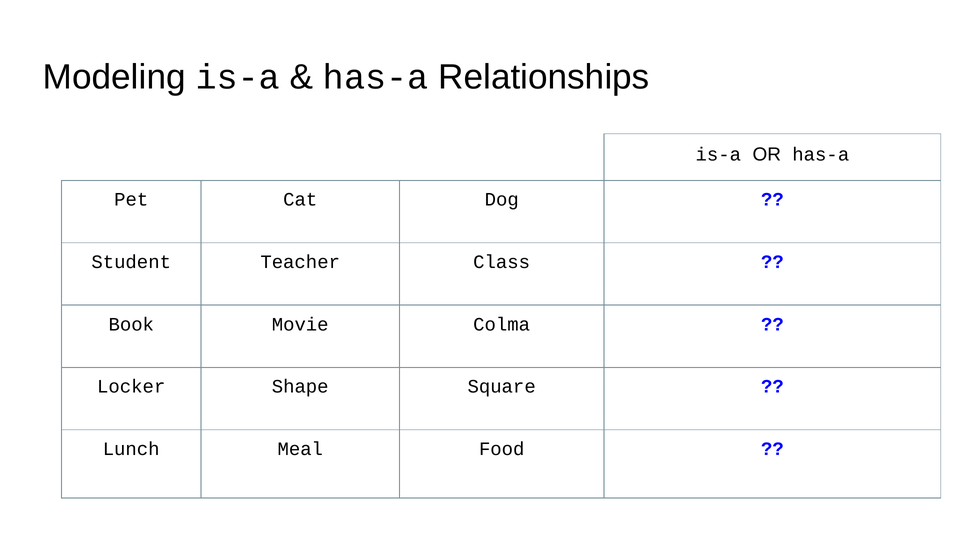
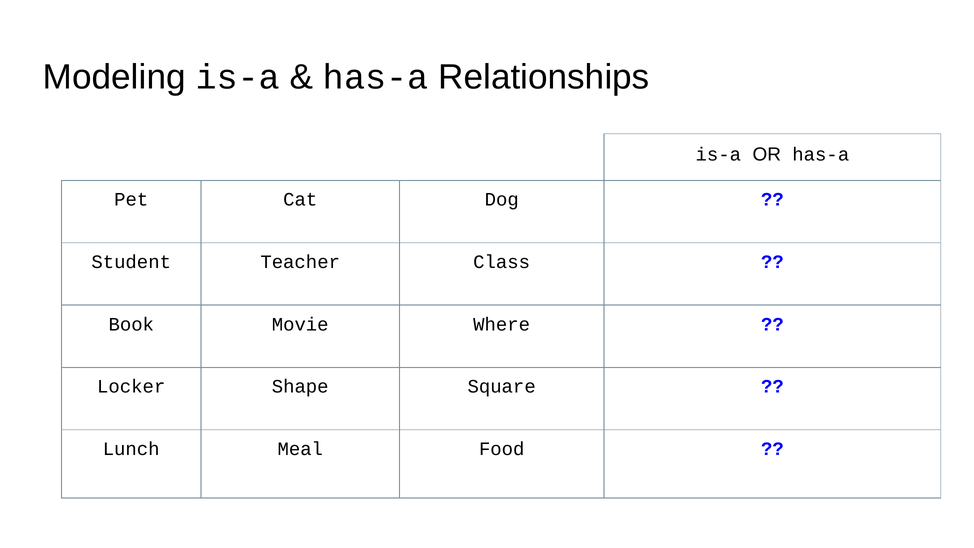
Colma: Colma -> Where
